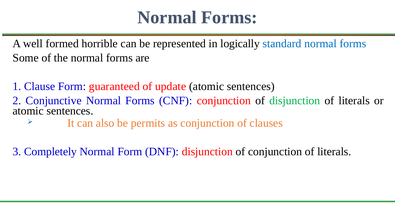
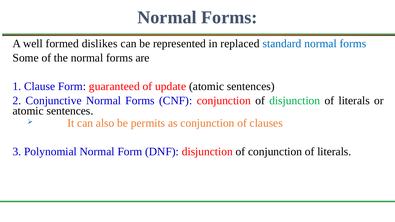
horrible: horrible -> dislikes
logically: logically -> replaced
Completely: Completely -> Polynomial
